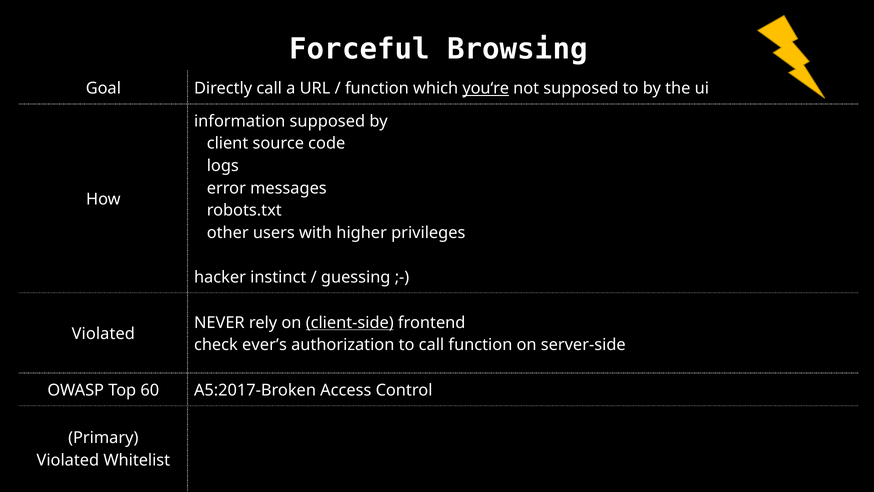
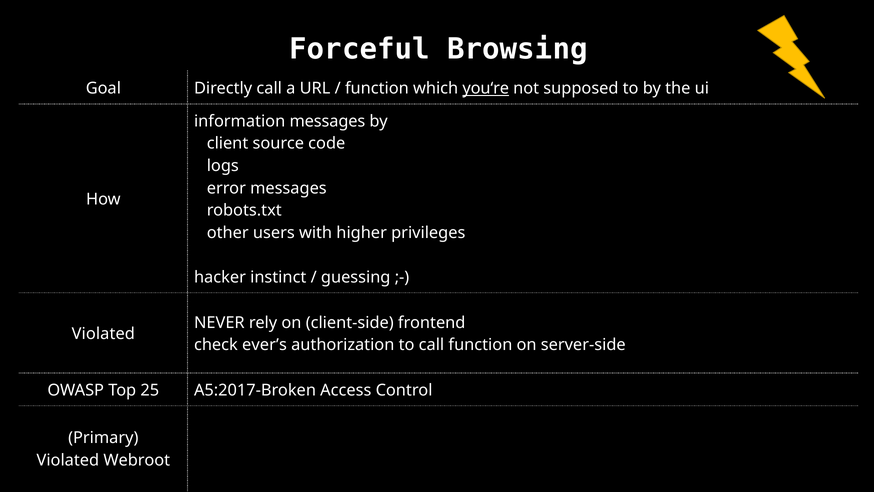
information supposed: supposed -> messages
client-side underline: present -> none
60: 60 -> 25
Whitelist: Whitelist -> Webroot
